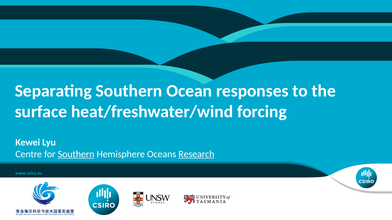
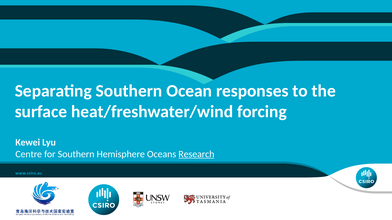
Southern at (76, 154) underline: present -> none
